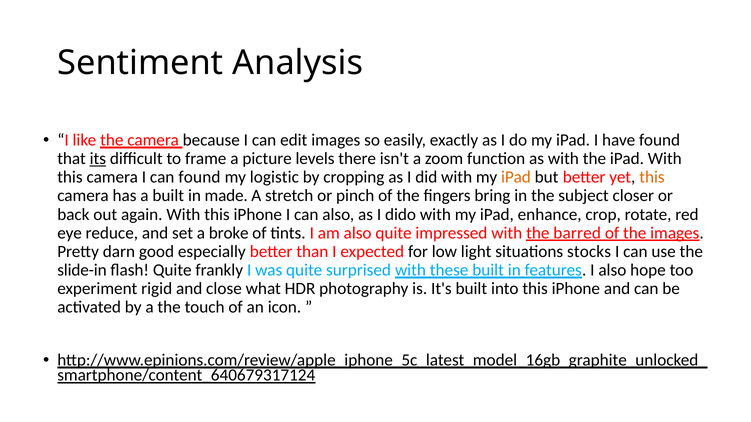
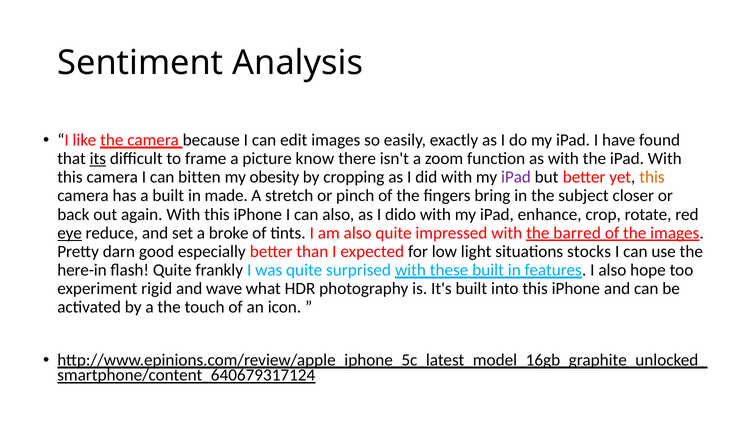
levels: levels -> know
can found: found -> bitten
logistic: logistic -> obesity
iPad at (516, 177) colour: orange -> purple
eye underline: none -> present
slide-in: slide-in -> here-in
close: close -> wave
